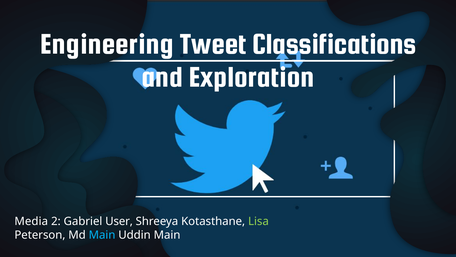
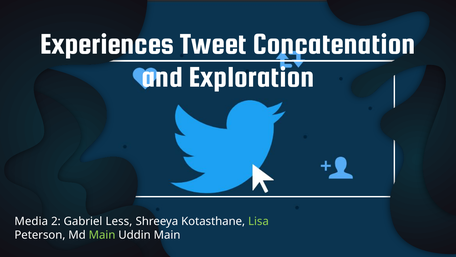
Engineering: Engineering -> Experiences
Classifications: Classifications -> Concatenation
User: User -> Less
Main at (102, 235) colour: light blue -> light green
